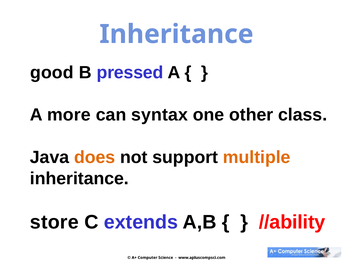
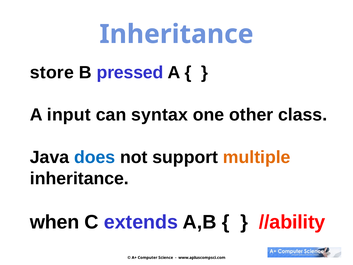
good: good -> store
more: more -> input
does colour: orange -> blue
store: store -> when
